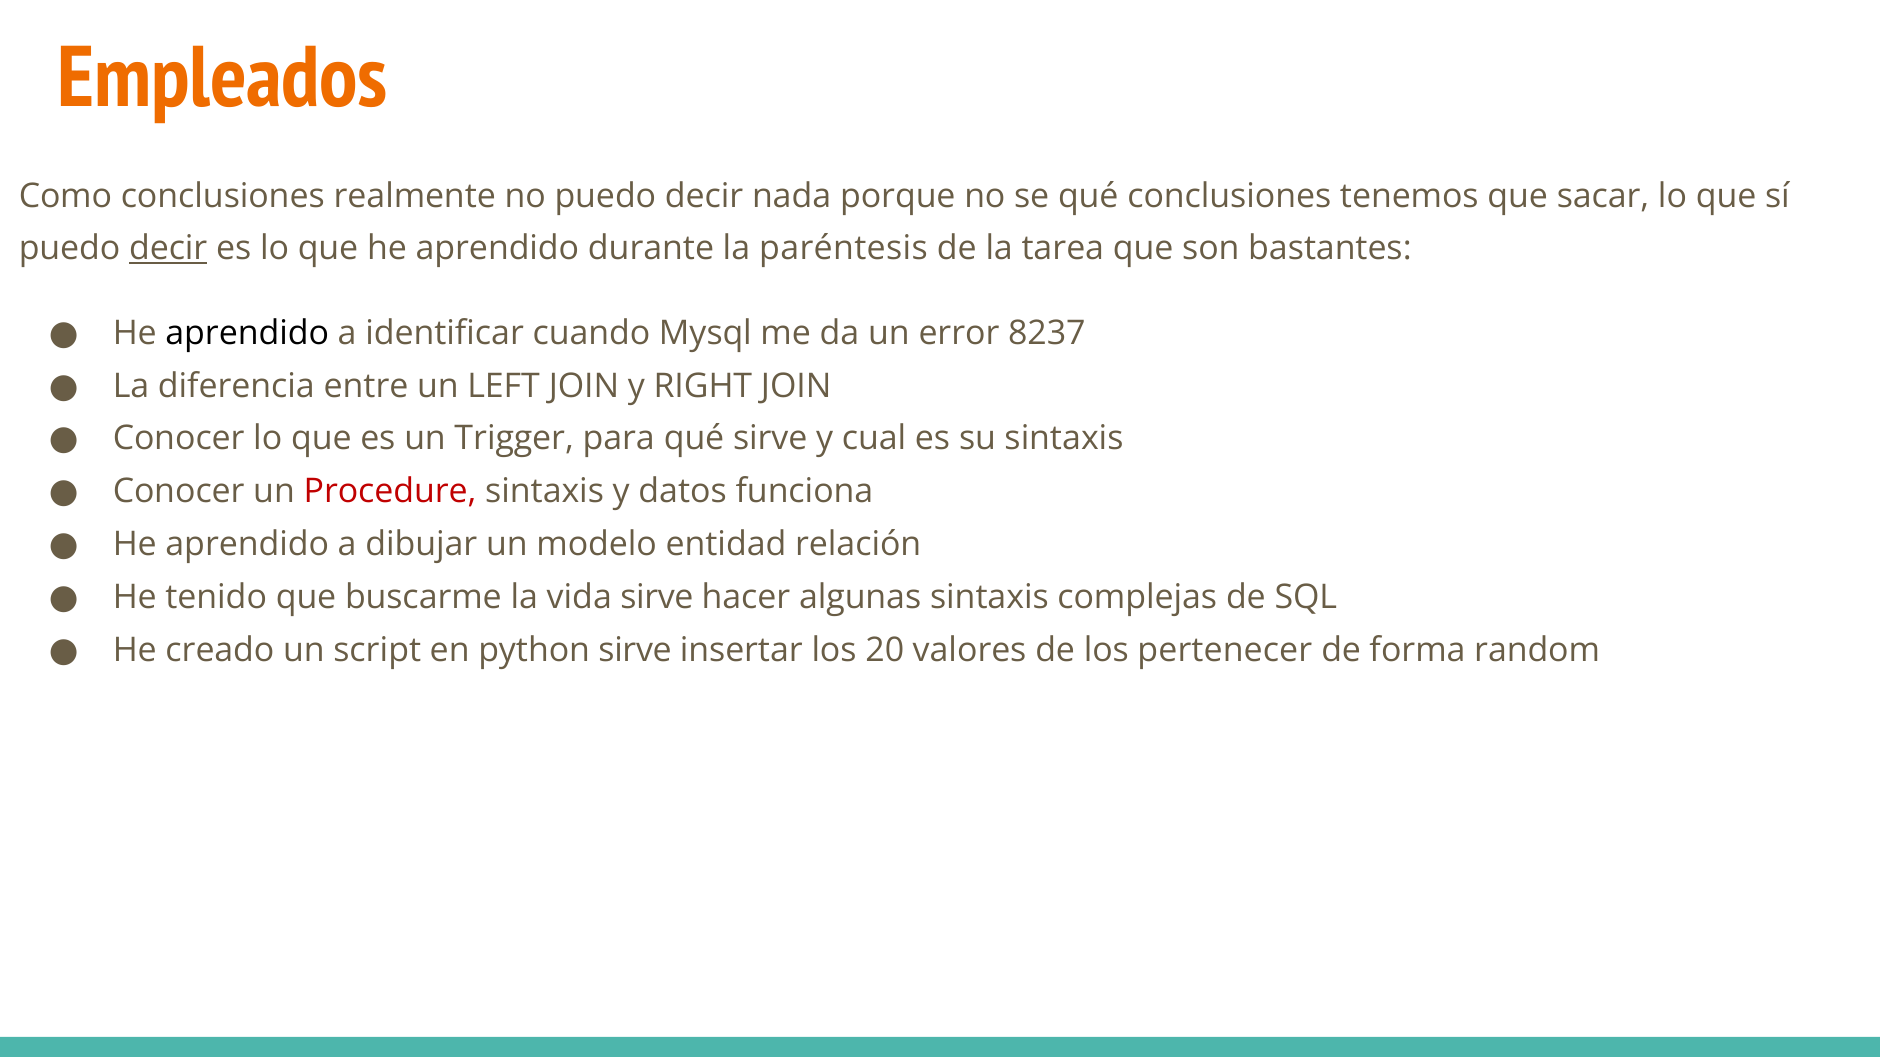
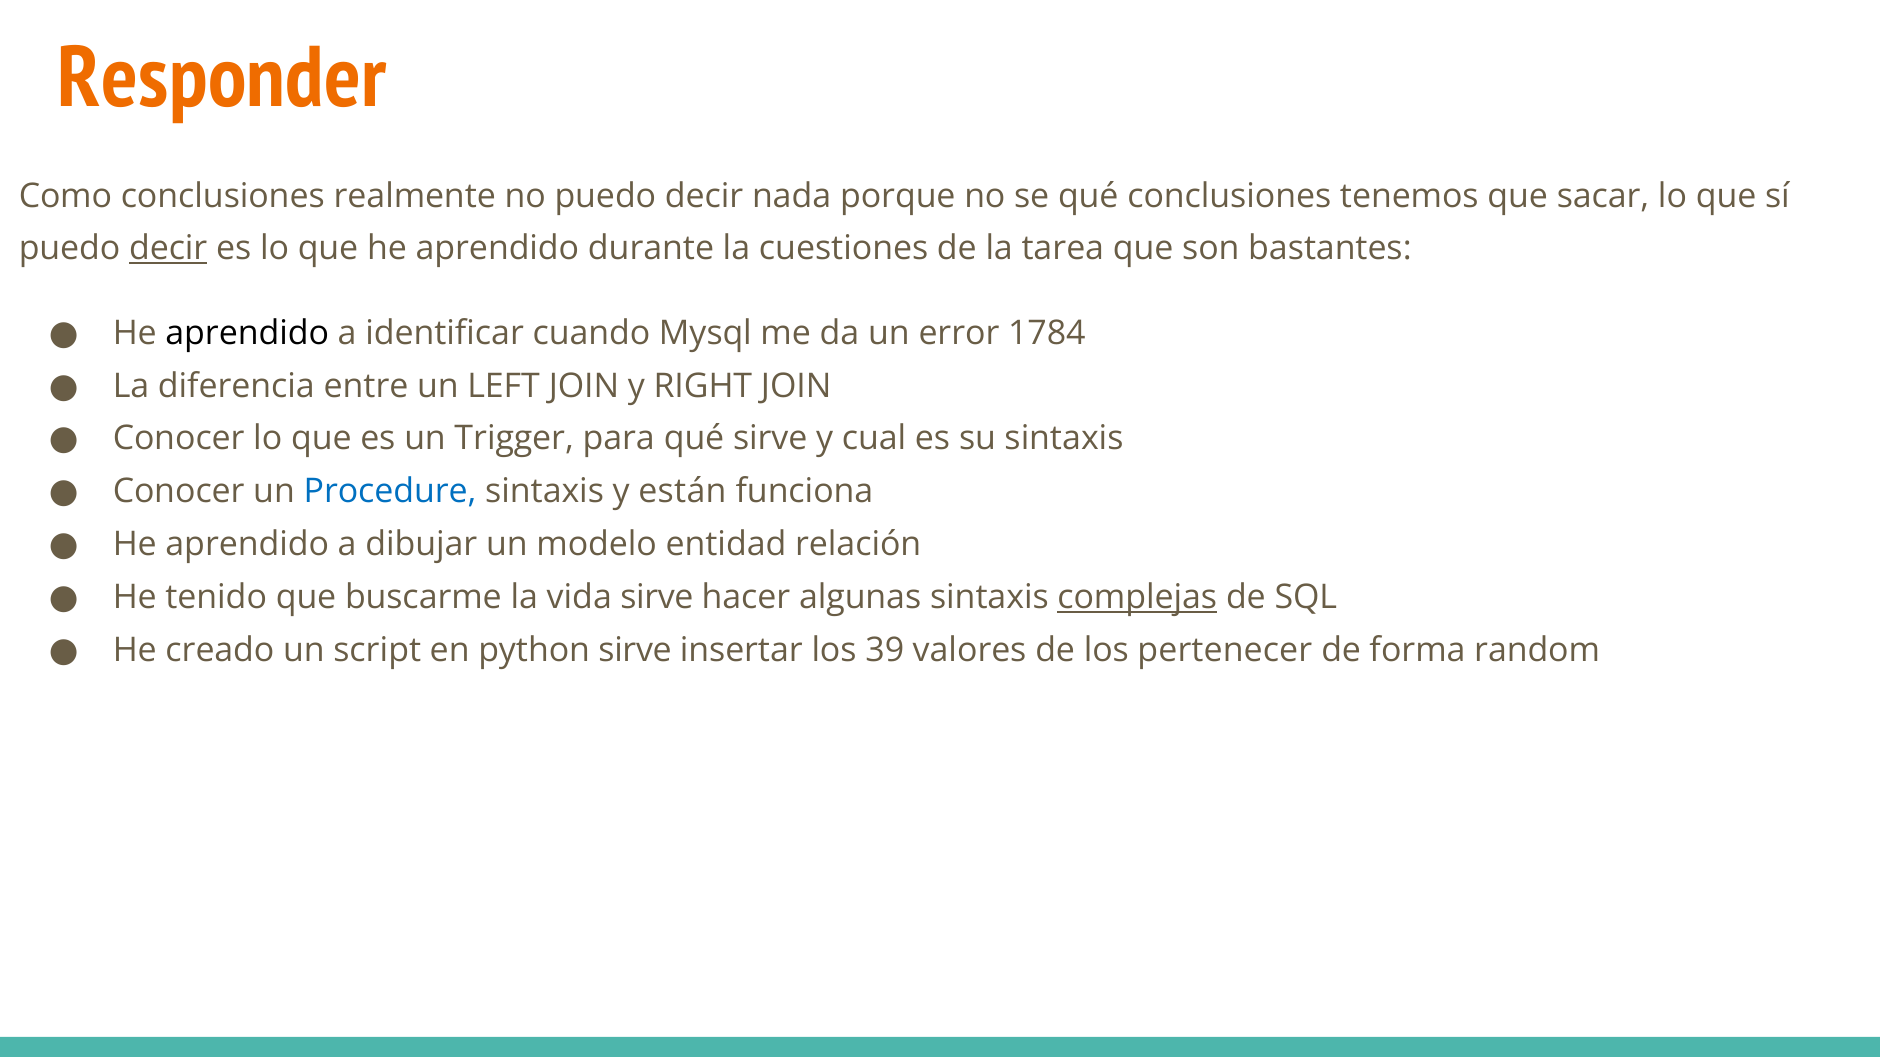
Empleados: Empleados -> Responder
paréntesis: paréntesis -> cuestiones
8237: 8237 -> 1784
Procedure colour: red -> blue
datos: datos -> están
complejas underline: none -> present
20: 20 -> 39
